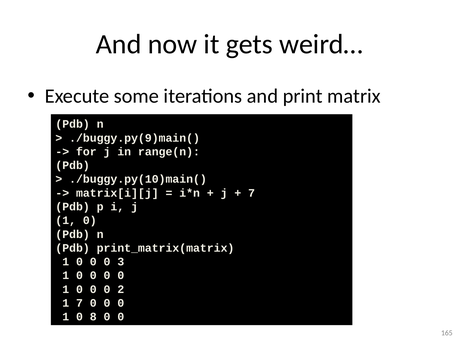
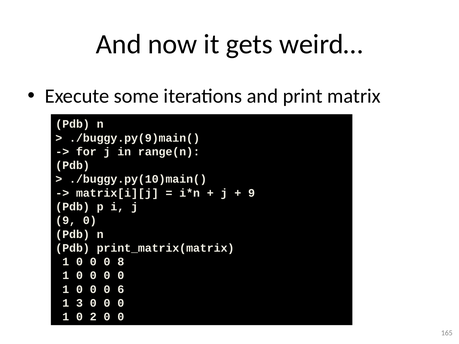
7 at (252, 193): 7 -> 9
1 at (66, 221): 1 -> 9
3: 3 -> 8
2: 2 -> 6
1 7: 7 -> 3
8: 8 -> 2
